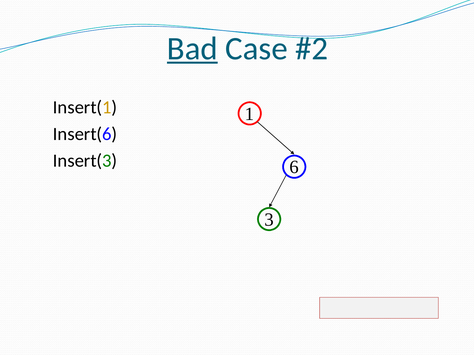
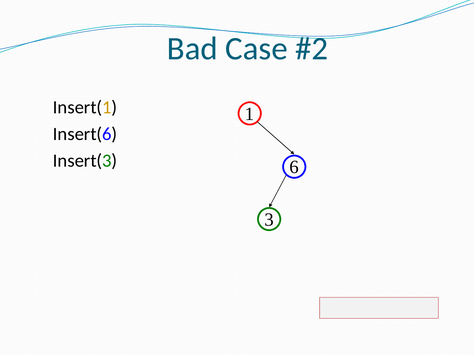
Bad underline: present -> none
